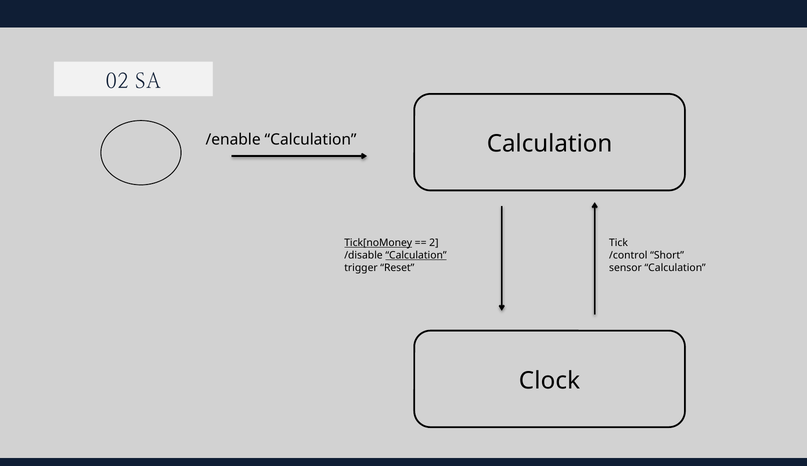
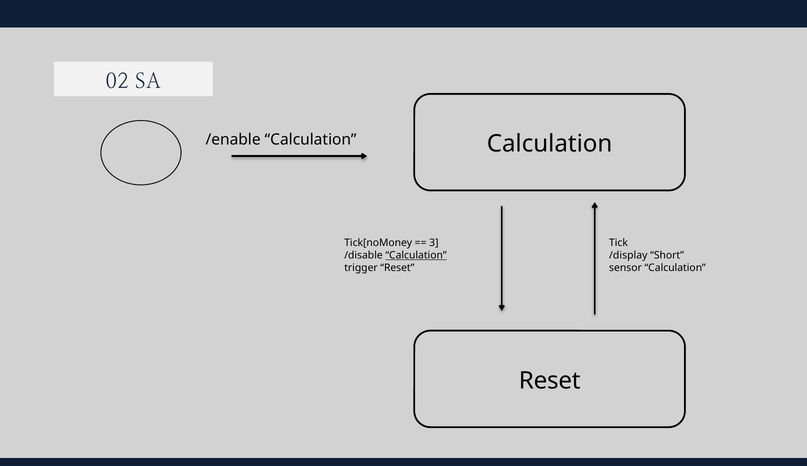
Tick[noMoney underline: present -> none
2 at (434, 243): 2 -> 3
/control: /control -> /display
Clock at (549, 380): Clock -> Reset
